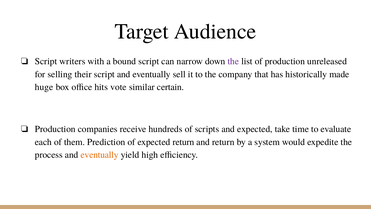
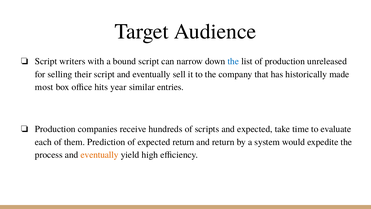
the at (233, 61) colour: purple -> blue
huge: huge -> most
vote: vote -> year
certain: certain -> entries
